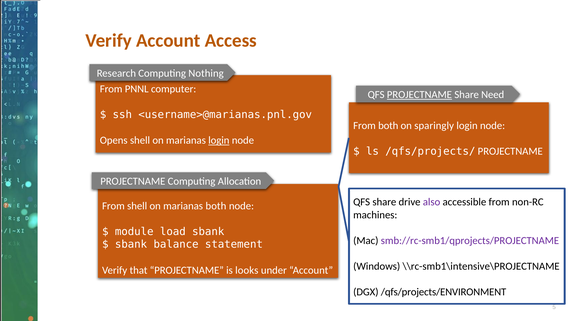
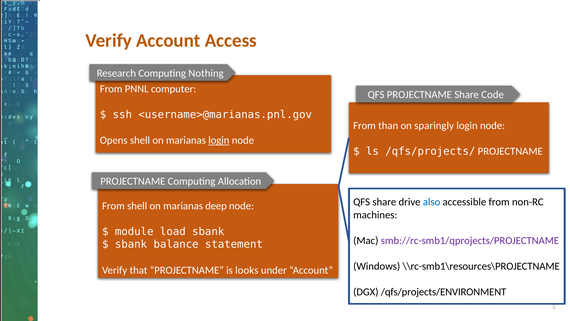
PROJECTNAME at (419, 95) underline: present -> none
Need: Need -> Code
From both: both -> than
also colour: purple -> blue
marianas both: both -> deep
\\rc-smb1\intensive\PROJECTNAME: \\rc-smb1\intensive\PROJECTNAME -> \\rc-smb1\resources\PROJECTNAME
